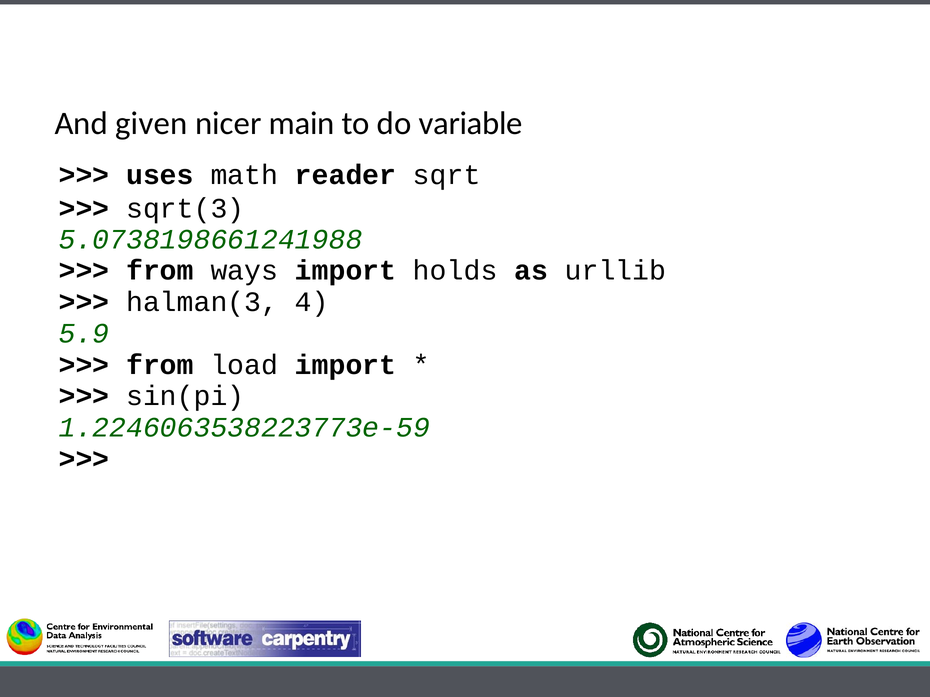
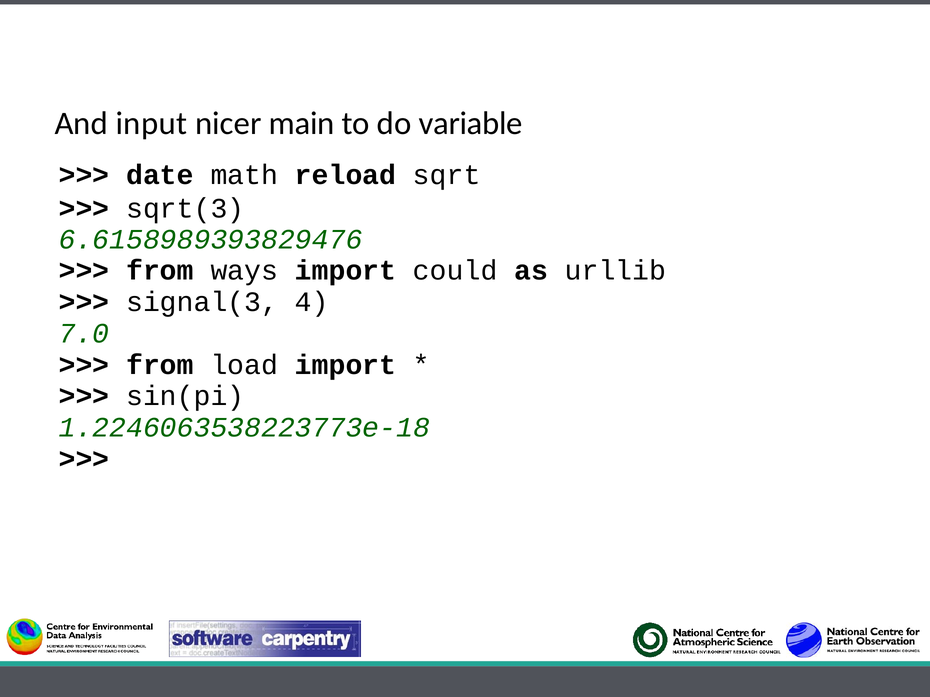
given: given -> input
uses: uses -> date
reader: reader -> reload
5.0738198661241988: 5.0738198661241988 -> 6.6158989393829476
holds: holds -> could
halman(3: halman(3 -> signal(3
5.9: 5.9 -> 7.0
1.2246063538223773e-59: 1.2246063538223773e-59 -> 1.2246063538223773e-18
